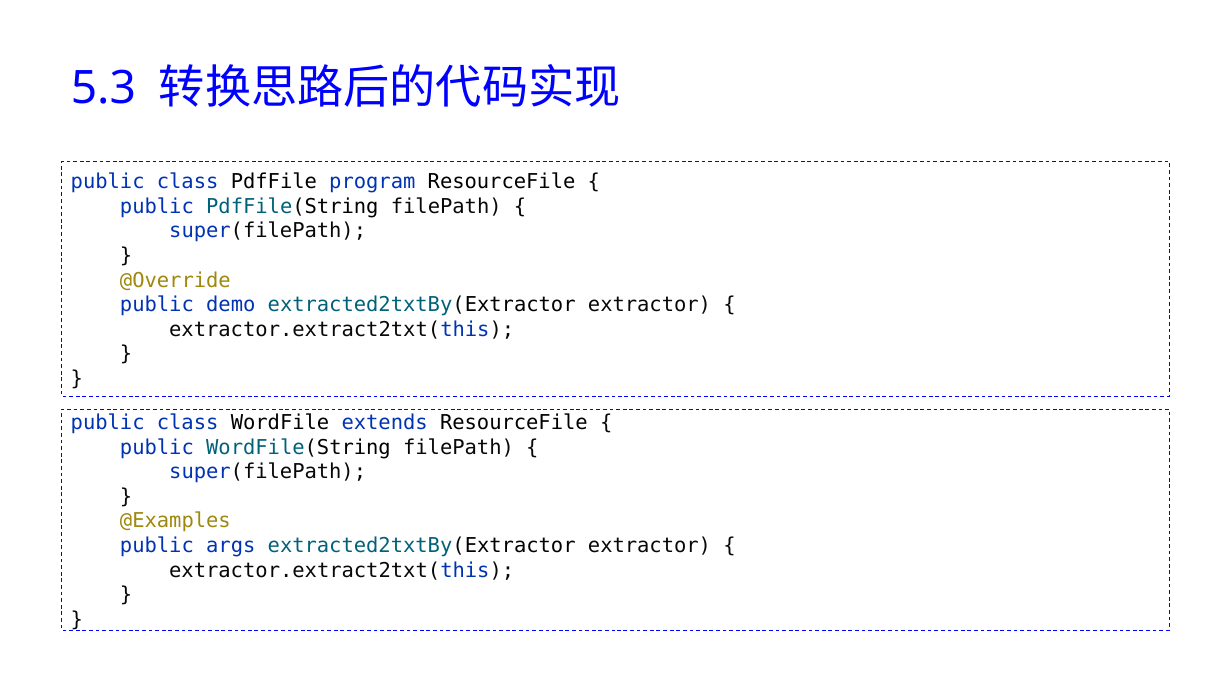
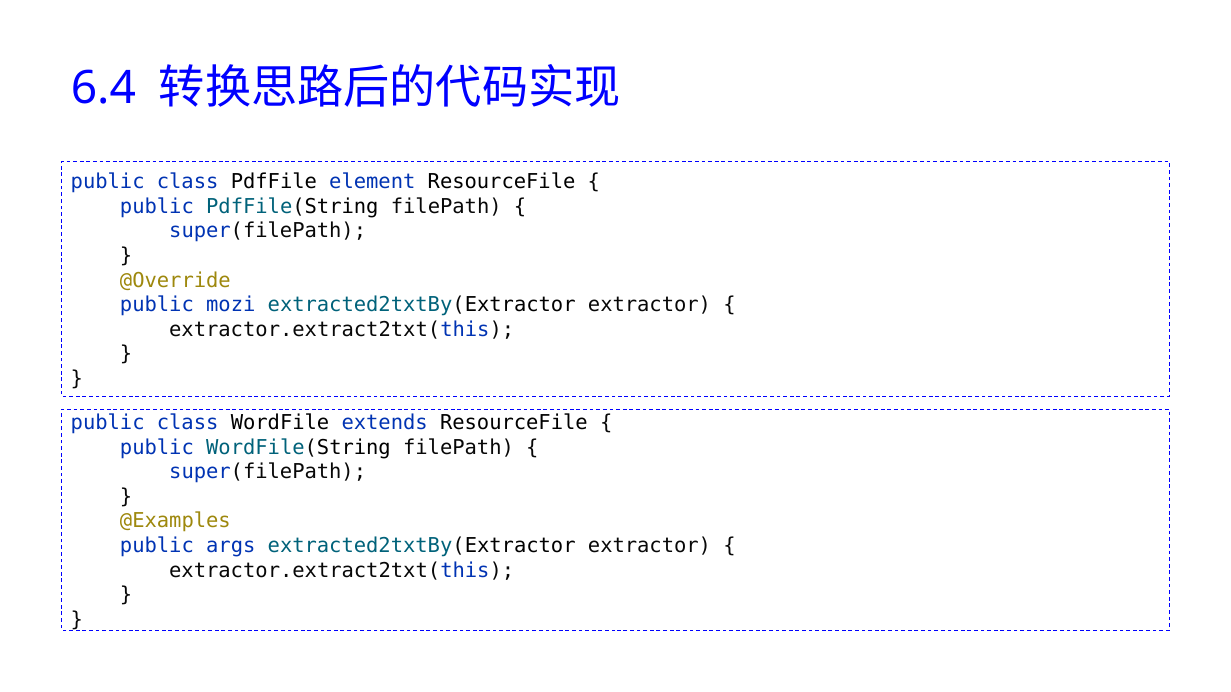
5.3: 5.3 -> 6.4
program: program -> element
demo: demo -> mozi
